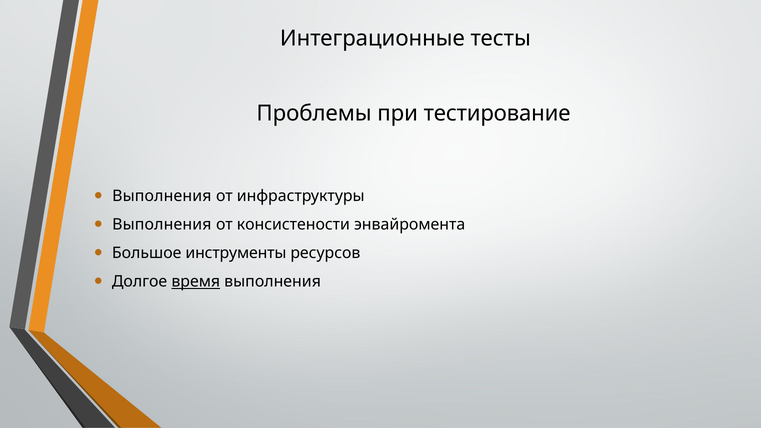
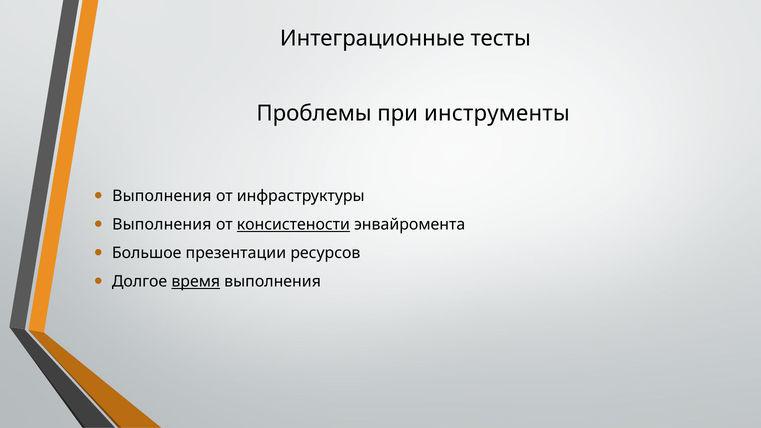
тестирование: тестирование -> инструменты
консистености underline: none -> present
инструменты: инструменты -> презентации
